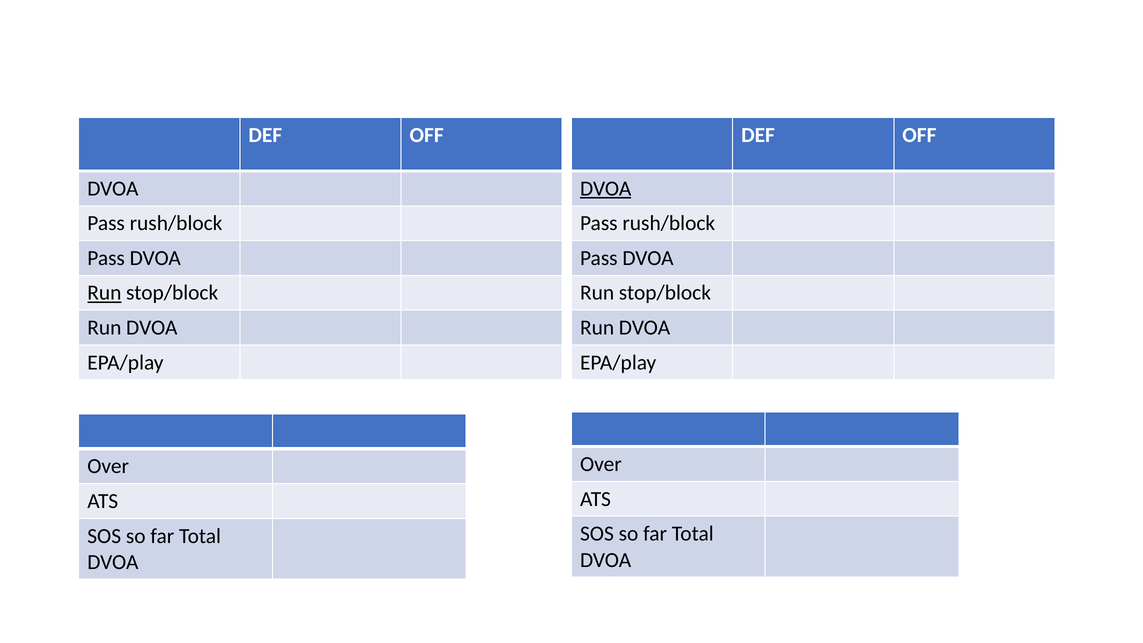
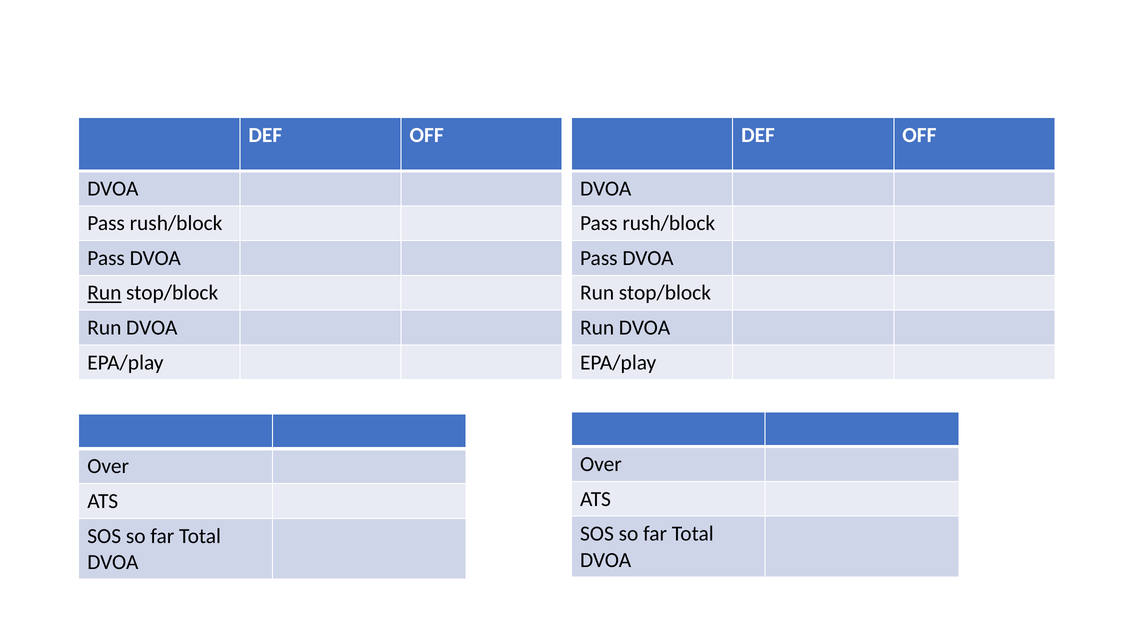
DVOA at (606, 189) underline: present -> none
